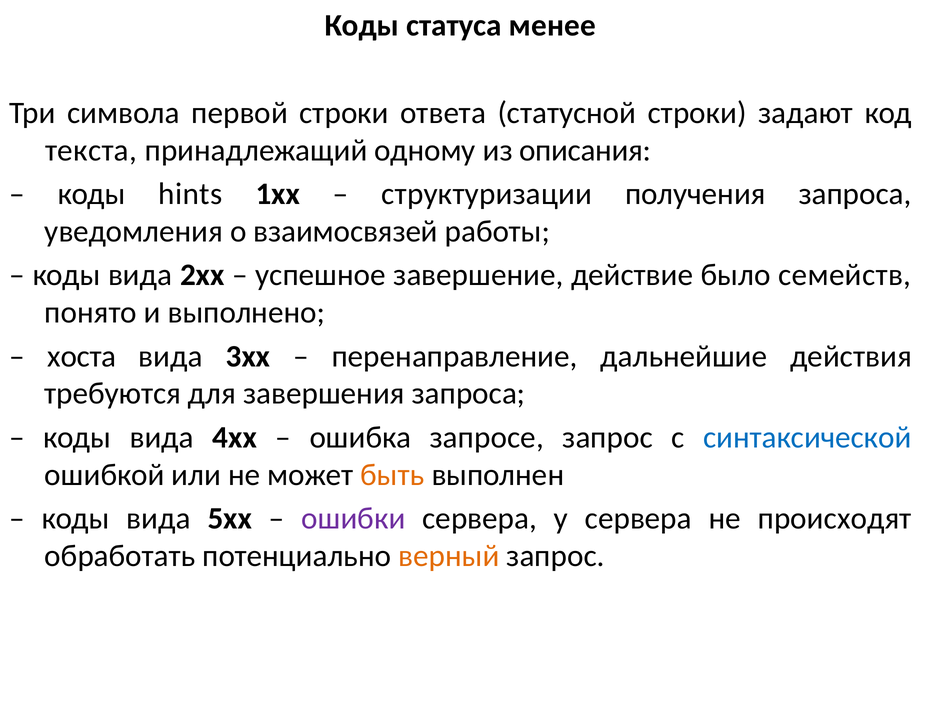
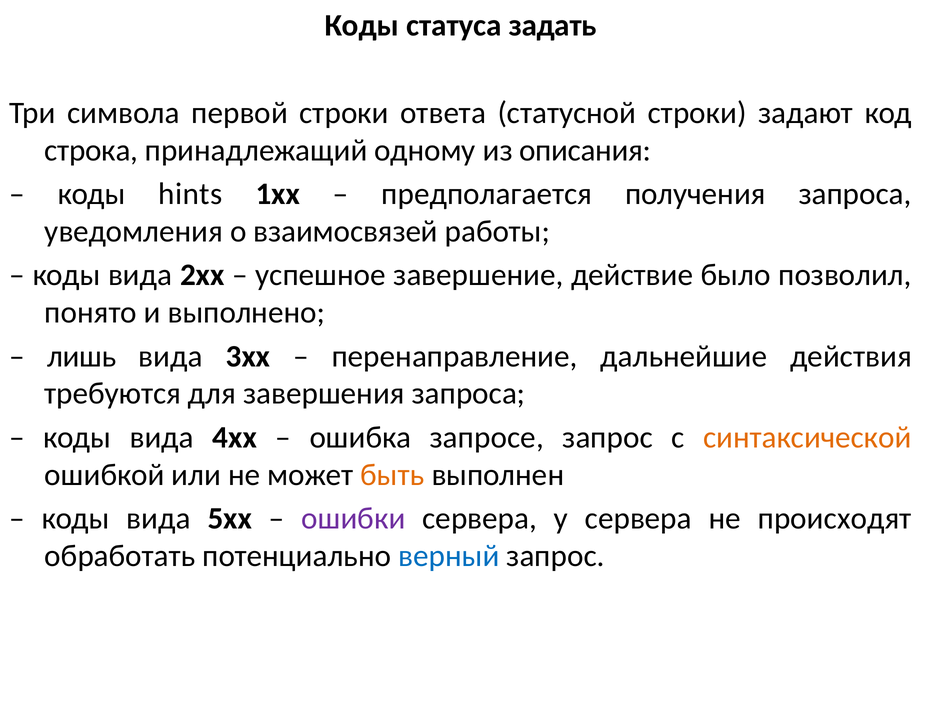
менее: менее -> задать
текста: текста -> строка
структуризации: структуризации -> предполагается
семейств: семейств -> позволил
хоста: хоста -> лишь
синтаксической colour: blue -> orange
верный colour: orange -> blue
